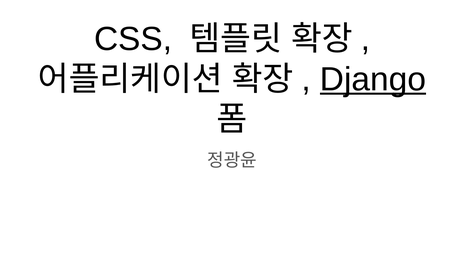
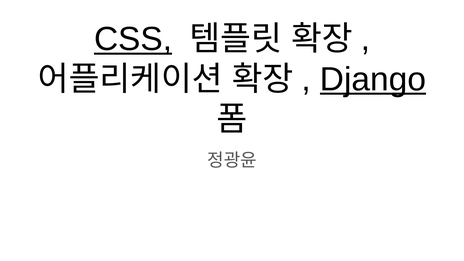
CSS underline: none -> present
